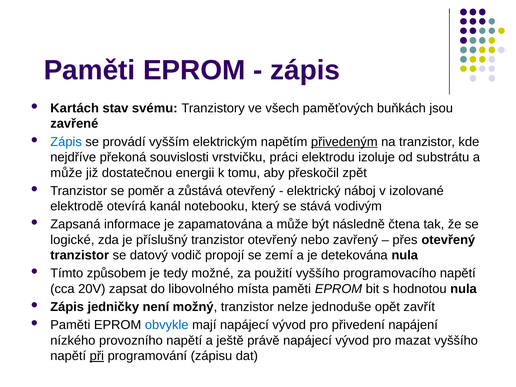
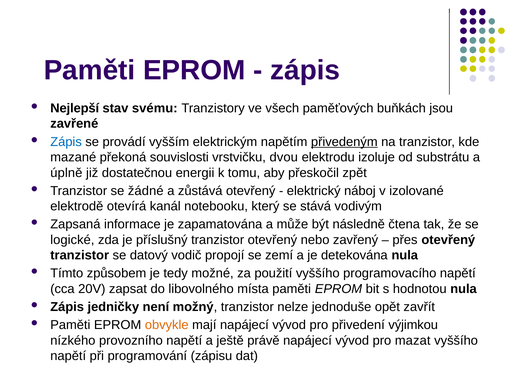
Kartách: Kartách -> Nejlepší
nejdříve: nejdříve -> mazané
práci: práci -> dvou
může at (66, 173): může -> úplně
poměr: poměr -> žádné
obvykle colour: blue -> orange
napájení: napájení -> výjimkou
při underline: present -> none
